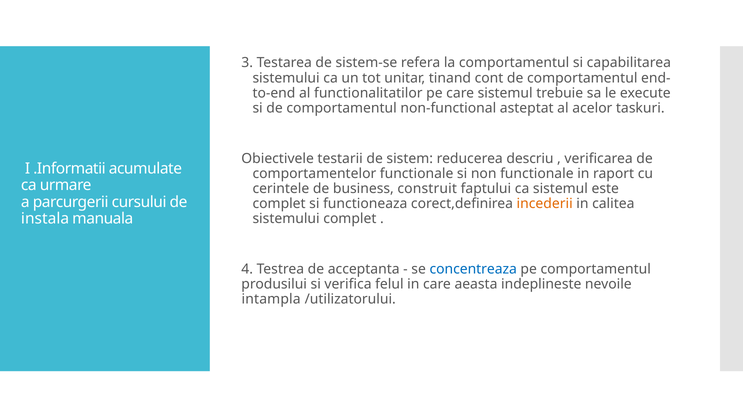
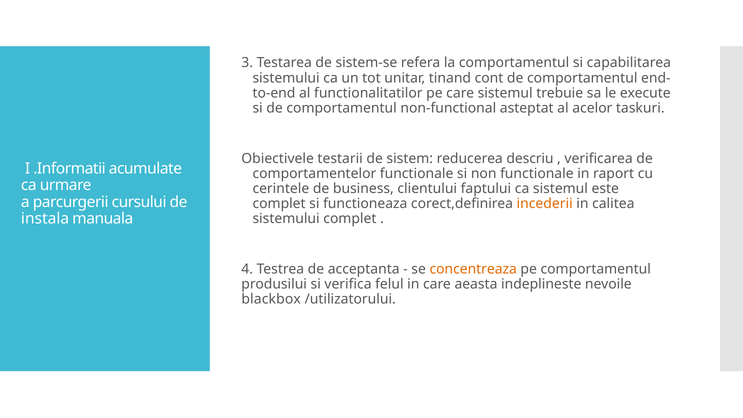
construit: construit -> clientului
concentreaza colour: blue -> orange
intampla: intampla -> blackbox
